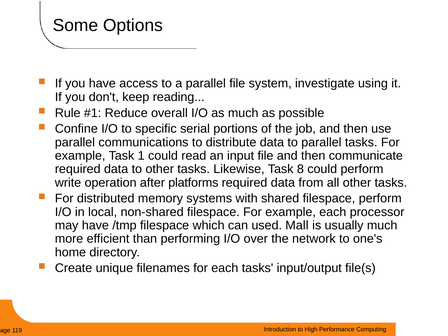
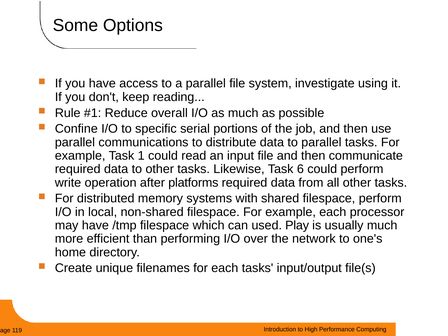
8: 8 -> 6
Mall: Mall -> Play
